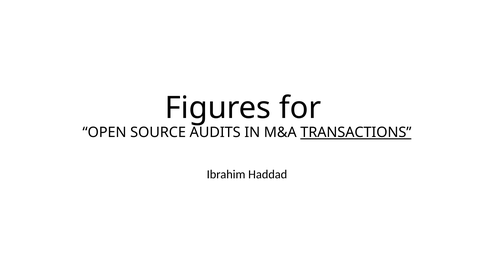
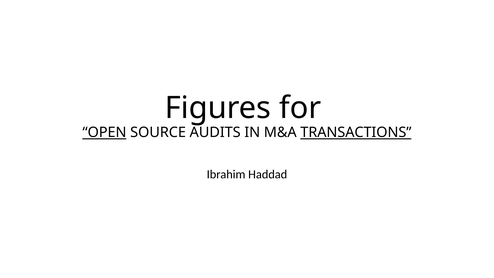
OPEN underline: none -> present
